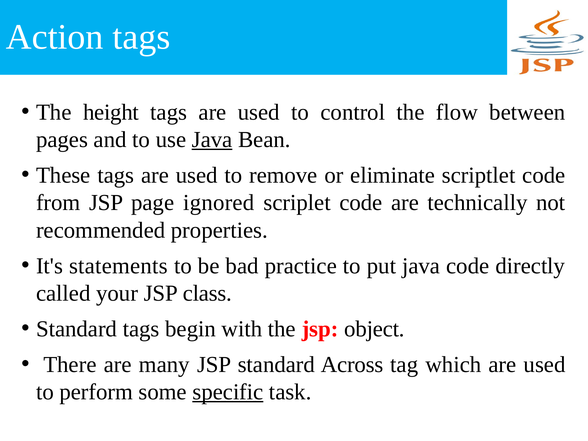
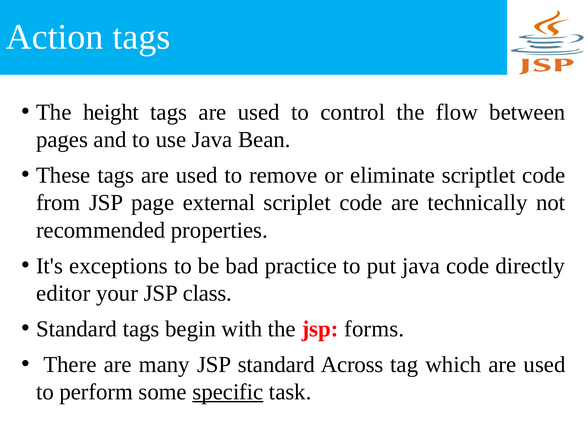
Java at (212, 140) underline: present -> none
ignored: ignored -> external
statements: statements -> exceptions
called: called -> editor
object: object -> forms
